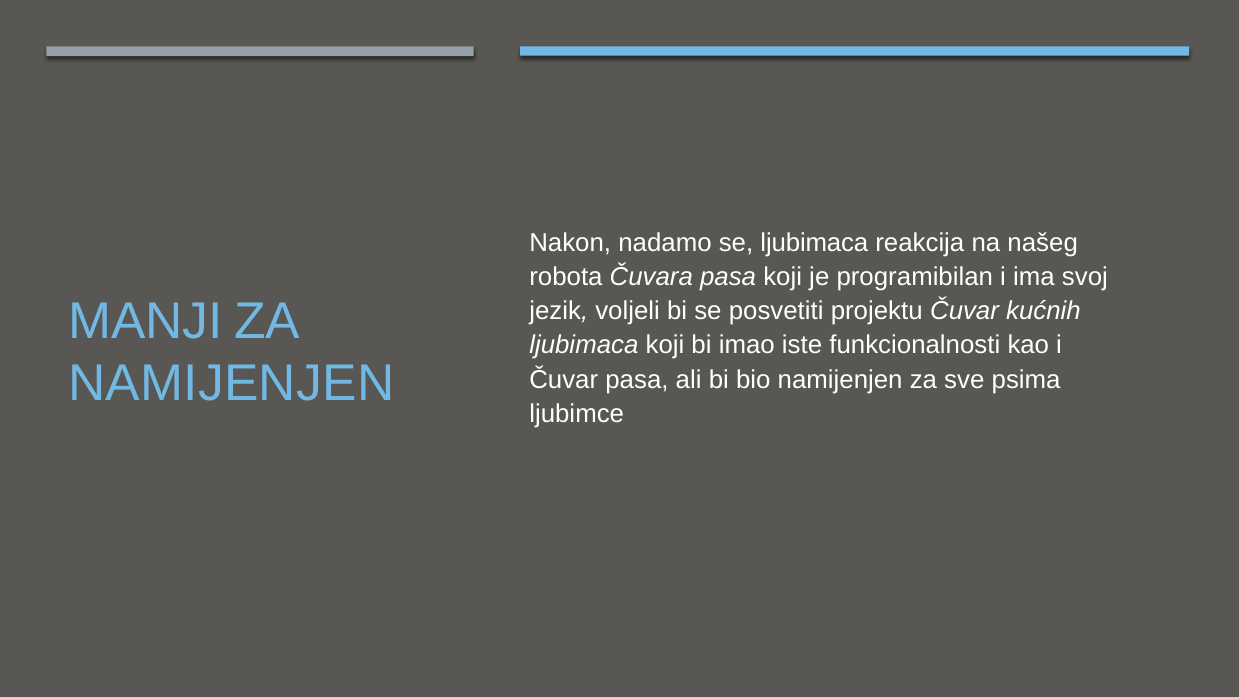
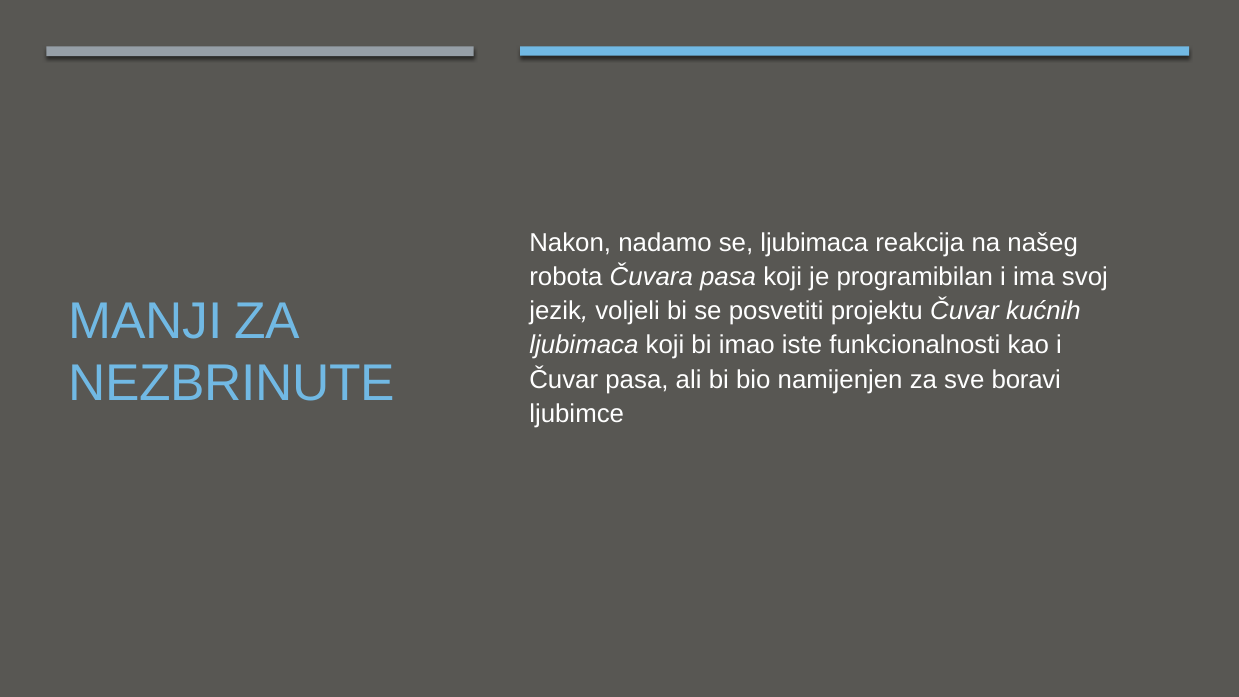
NAMIJENJEN at (231, 383): NAMIJENJEN -> NEZBRINUTE
psima: psima -> boravi
